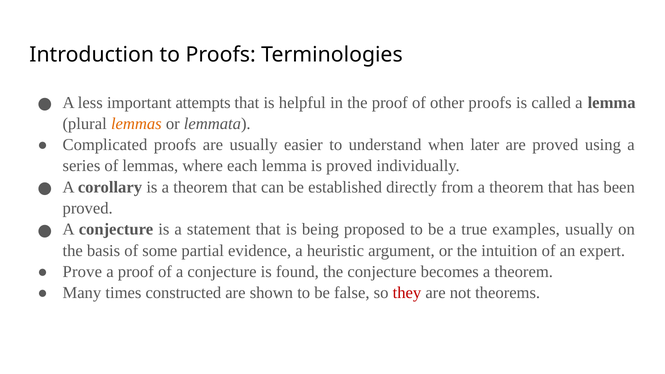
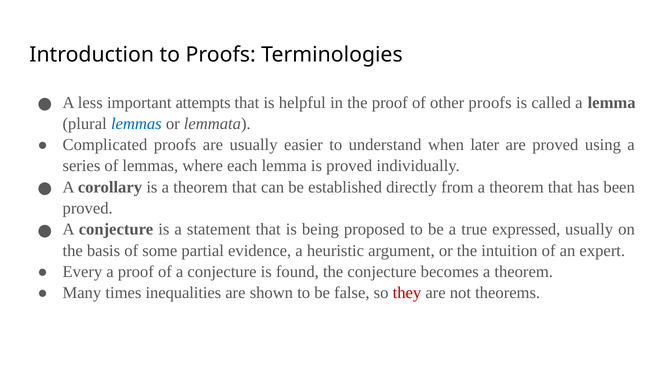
lemmas at (136, 124) colour: orange -> blue
examples: examples -> expressed
Prove: Prove -> Every
constructed: constructed -> inequalities
